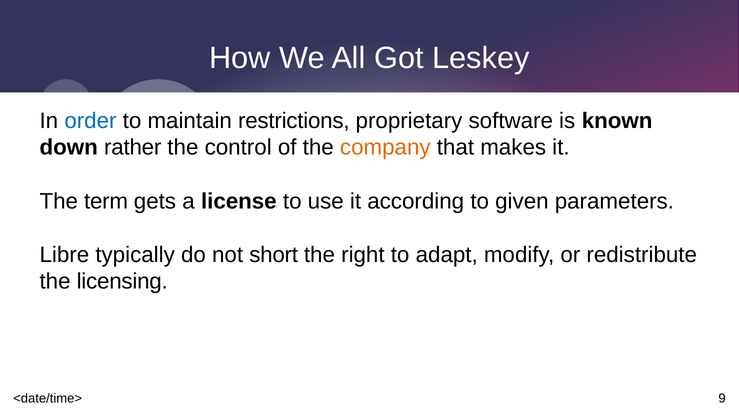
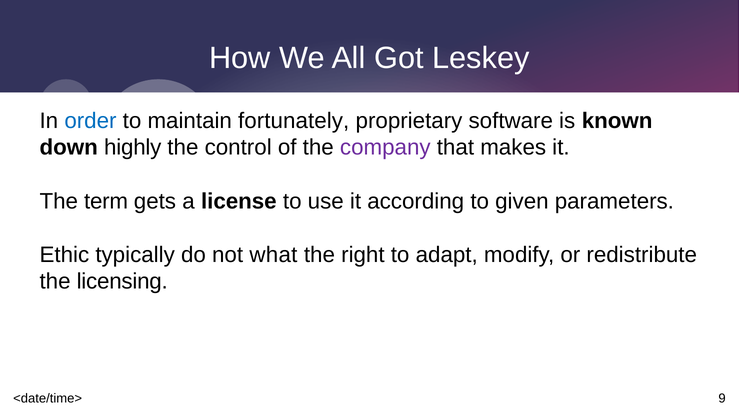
restrictions: restrictions -> fortunately
rather: rather -> highly
company colour: orange -> purple
Libre: Libre -> Ethic
short: short -> what
